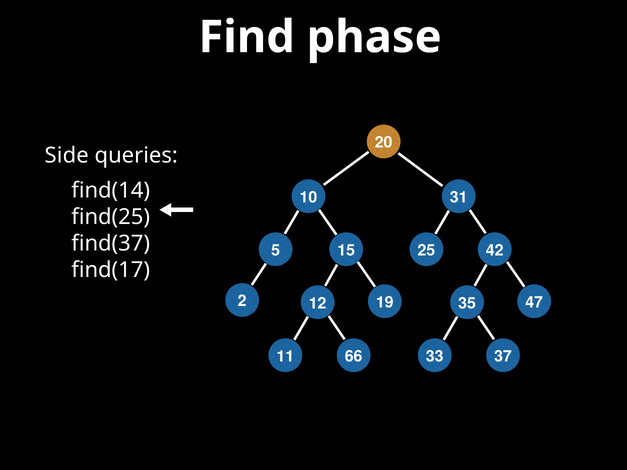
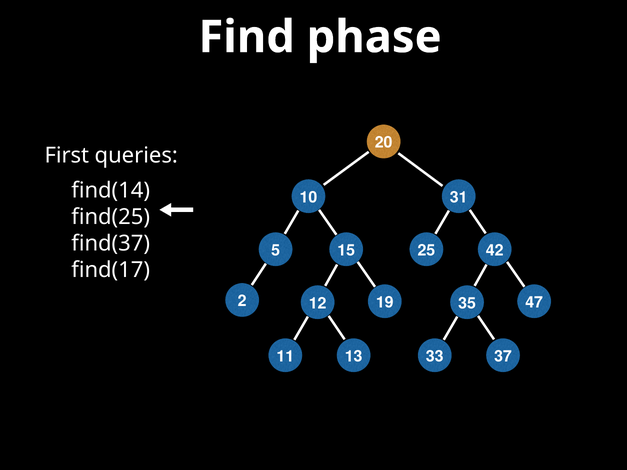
Side: Side -> First
66: 66 -> 13
